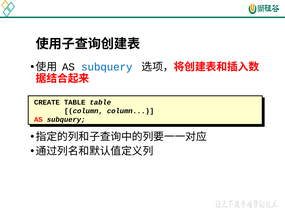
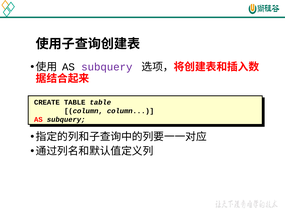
subquery at (107, 67) colour: blue -> purple
